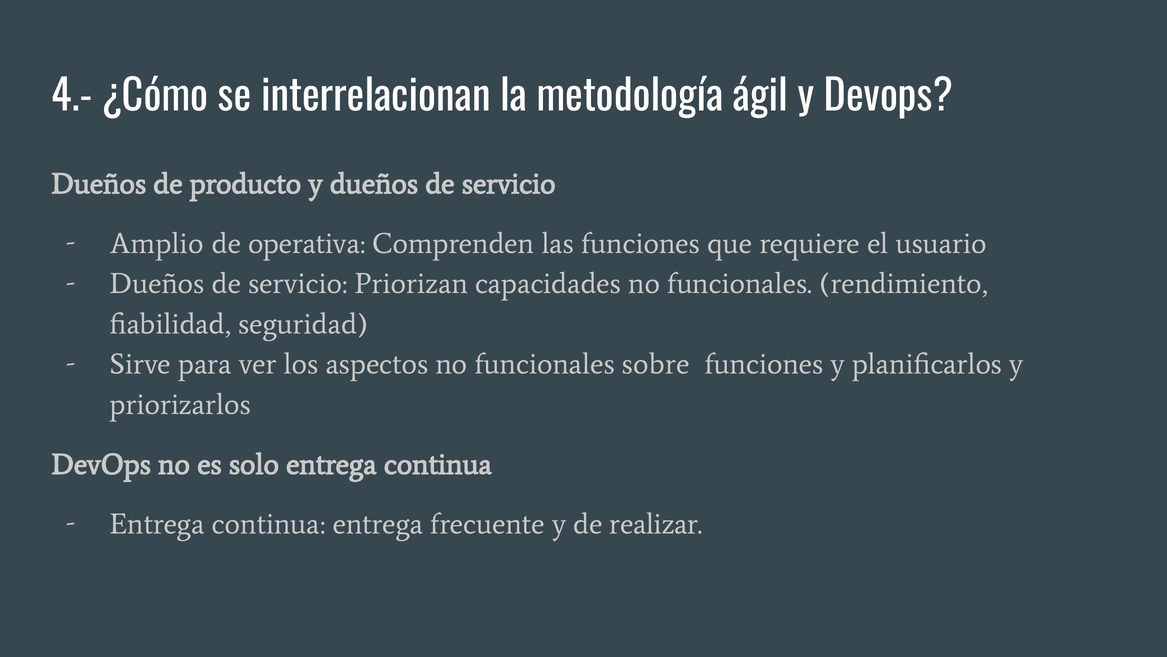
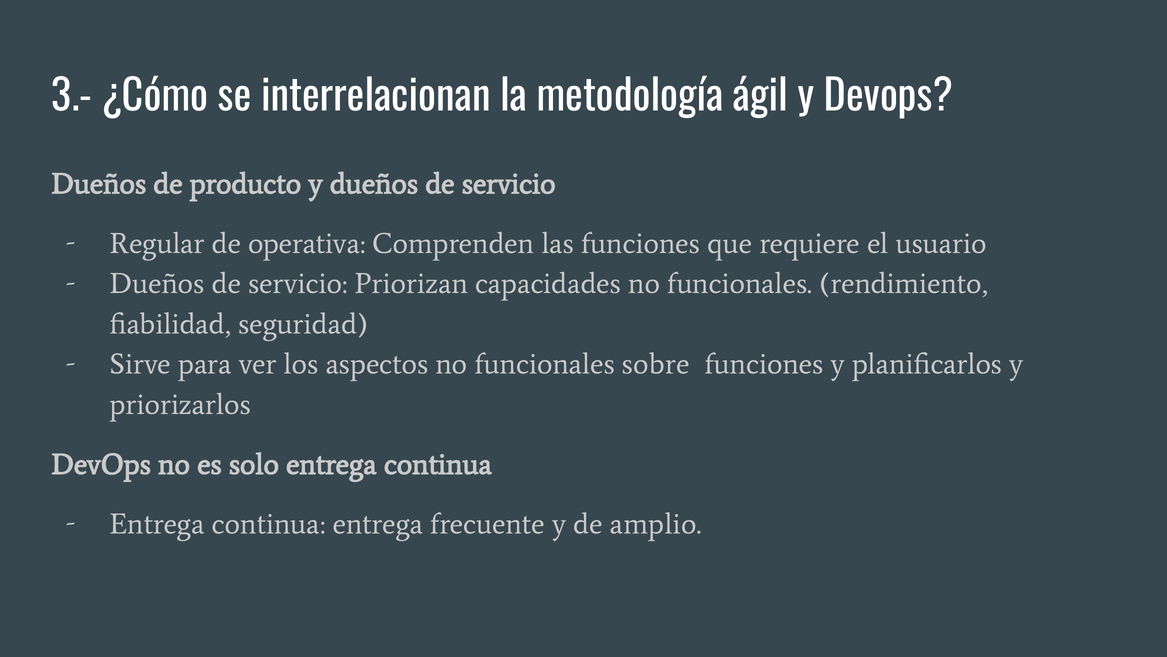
4.-: 4.- -> 3.-
Amplio: Amplio -> Regular
realizar: realizar -> amplio
